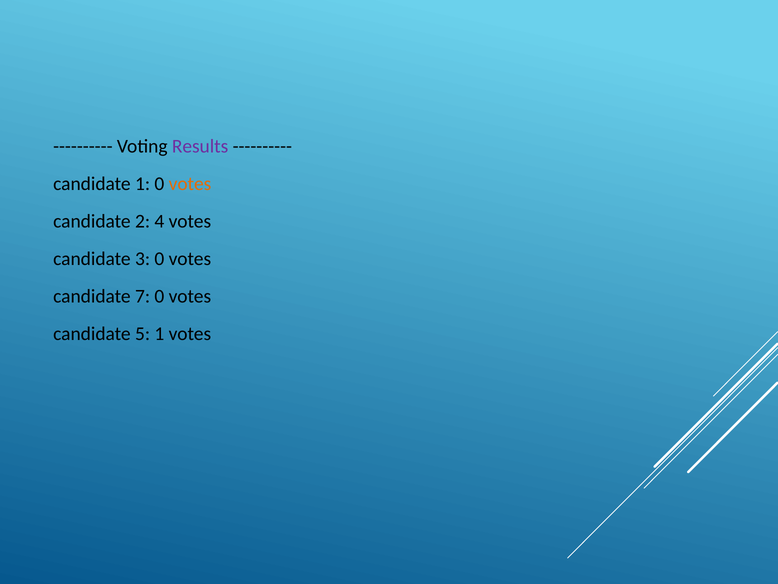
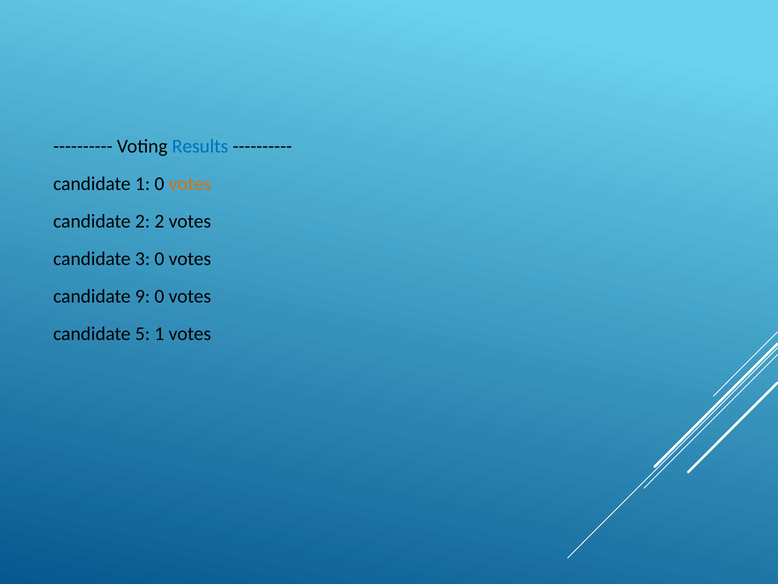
Results colour: purple -> blue
2 4: 4 -> 2
7: 7 -> 9
